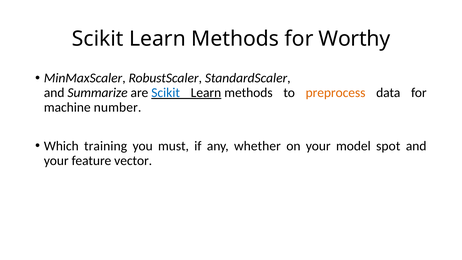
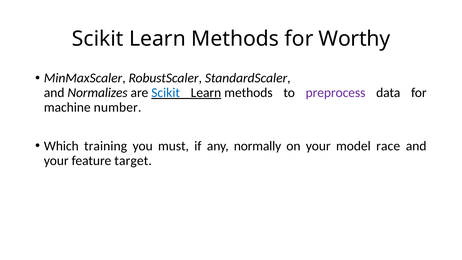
Summarize: Summarize -> Normalizes
preprocess colour: orange -> purple
whether: whether -> normally
spot: spot -> race
vector: vector -> target
